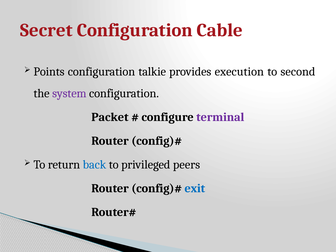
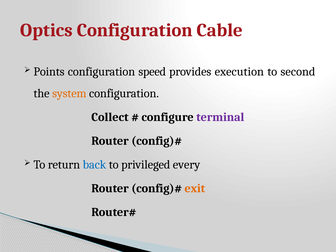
Secret: Secret -> Optics
talkie: talkie -> speed
system colour: purple -> orange
Packet: Packet -> Collect
peers: peers -> every
exit colour: blue -> orange
